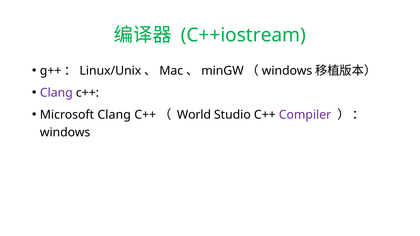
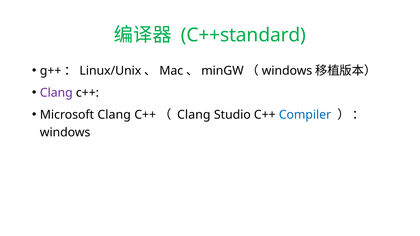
C++iostream: C++iostream -> C++standard
World at (194, 115): World -> Clang
Compiler colour: purple -> blue
